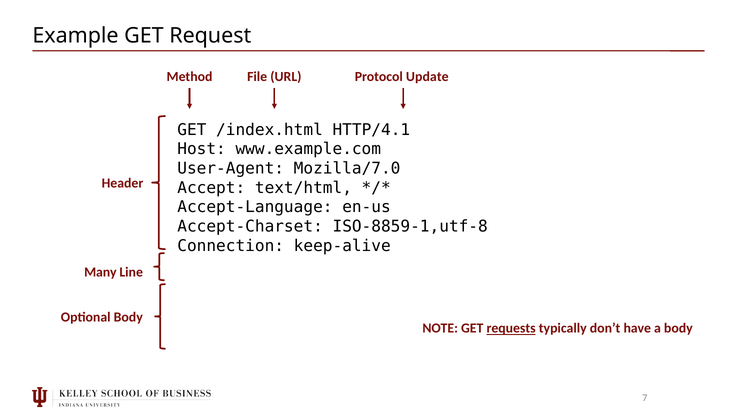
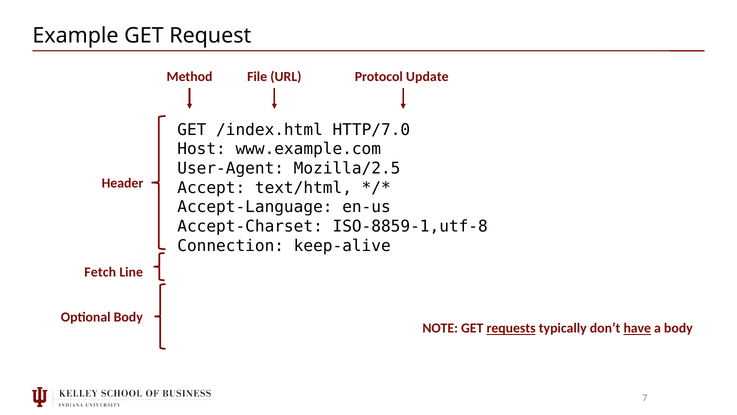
HTTP/4.1: HTTP/4.1 -> HTTP/7.0
Mozilla/7.0: Mozilla/7.0 -> Mozilla/2.5
Many: Many -> Fetch
have underline: none -> present
